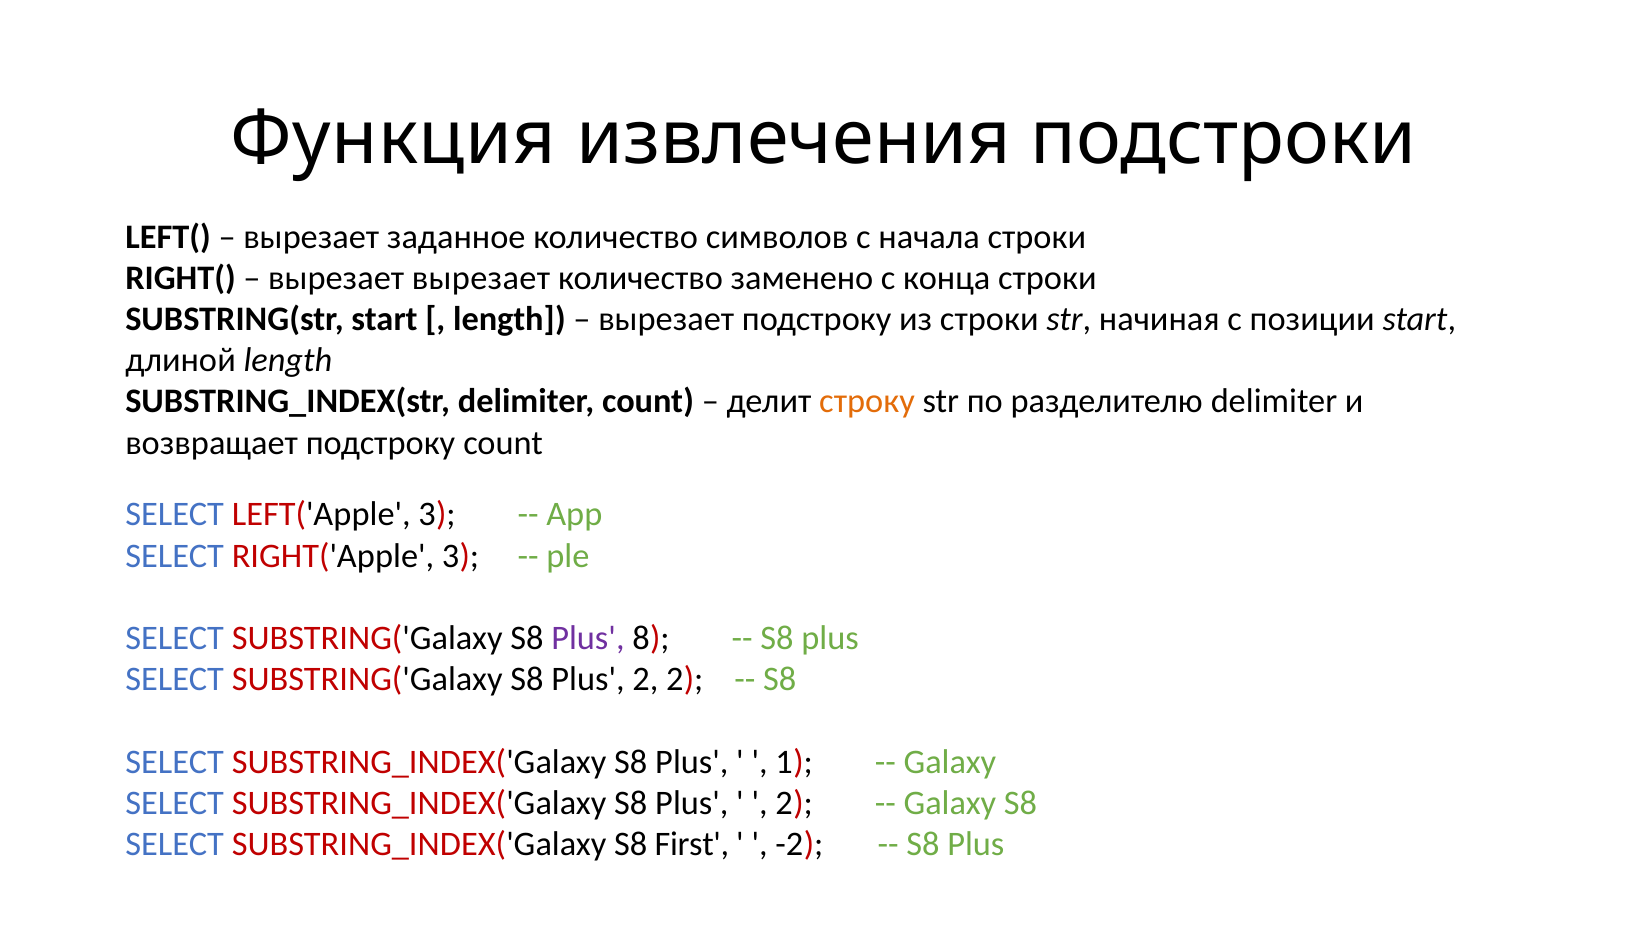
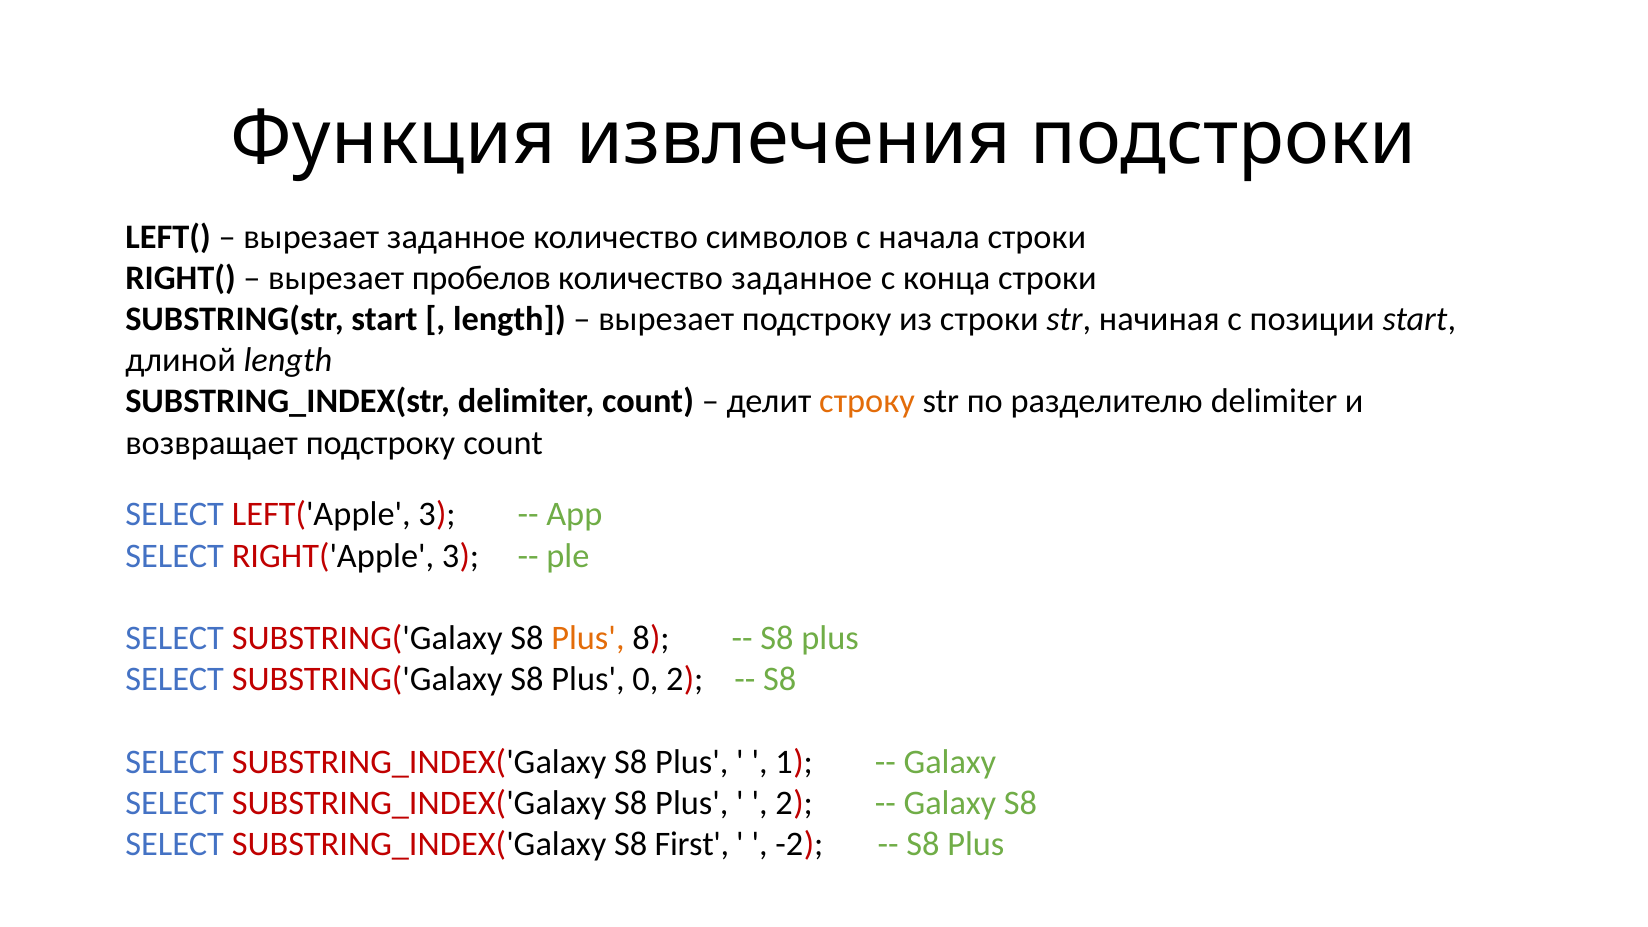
вырезает вырезает: вырезает -> пробелов
количество заменено: заменено -> заданное
Plus at (588, 638) colour: purple -> orange
Plus 2: 2 -> 0
